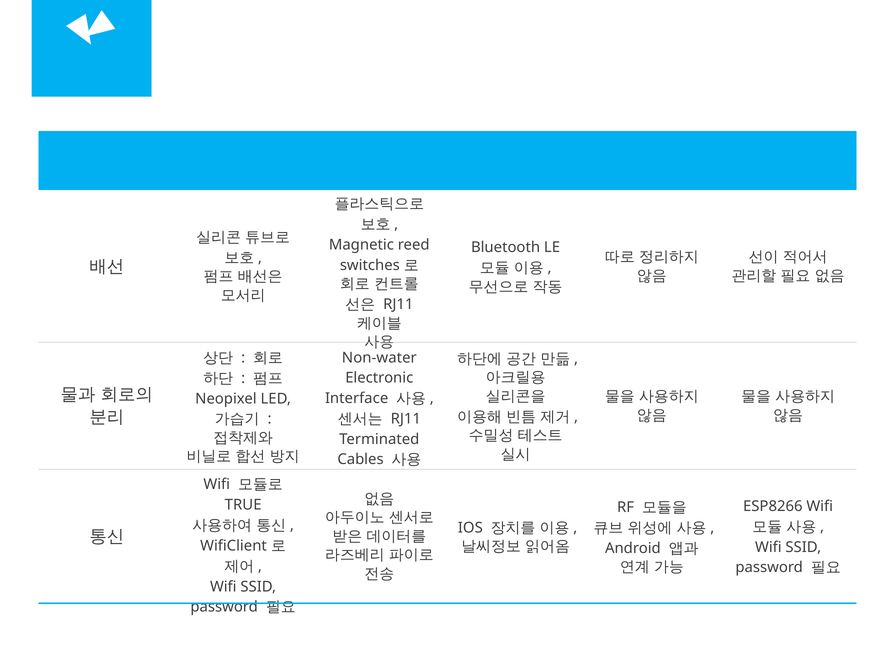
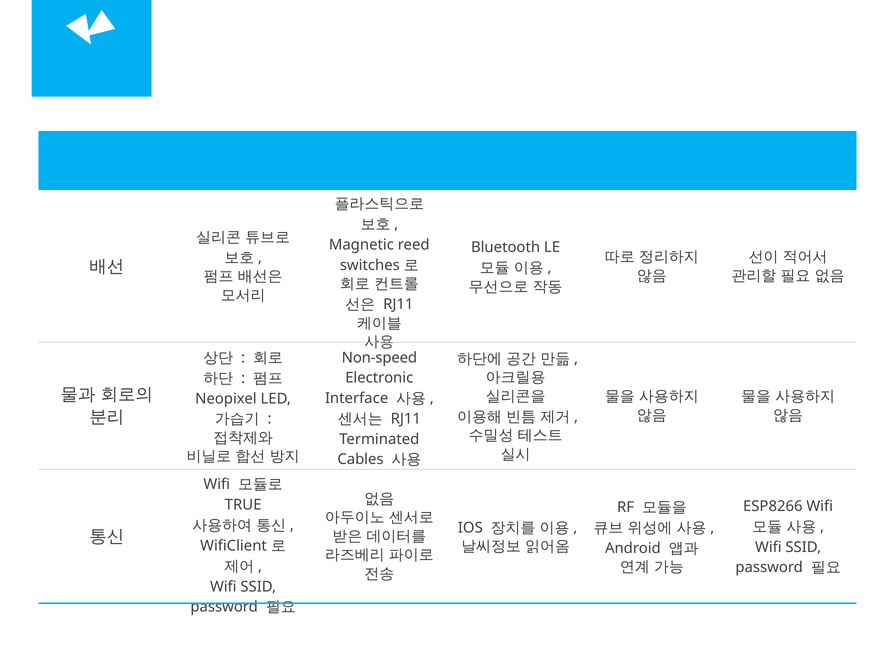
Non-water: Non-water -> Non-speed
